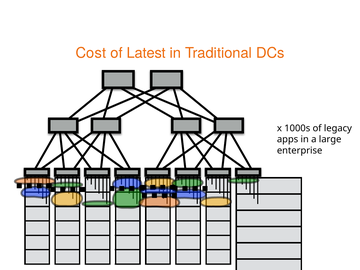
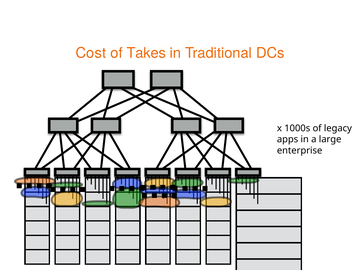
Latest: Latest -> Takes
